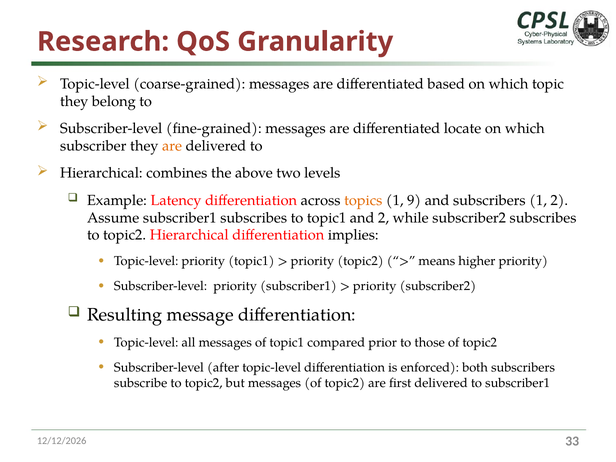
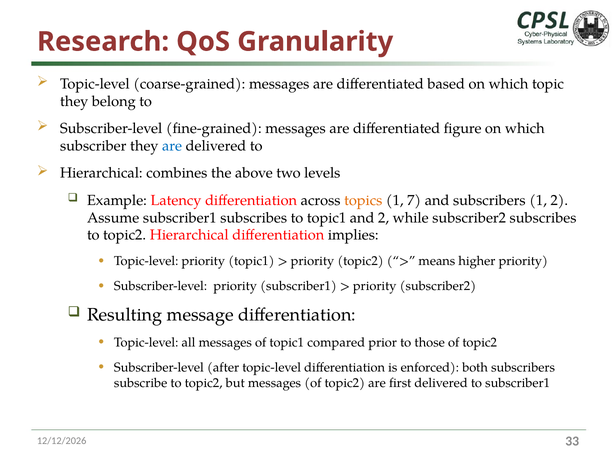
locate: locate -> figure
are at (172, 146) colour: orange -> blue
9: 9 -> 7
